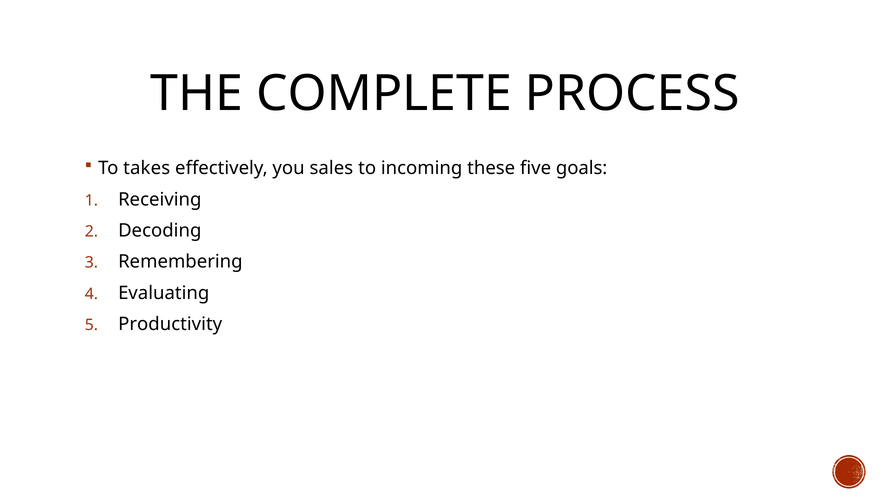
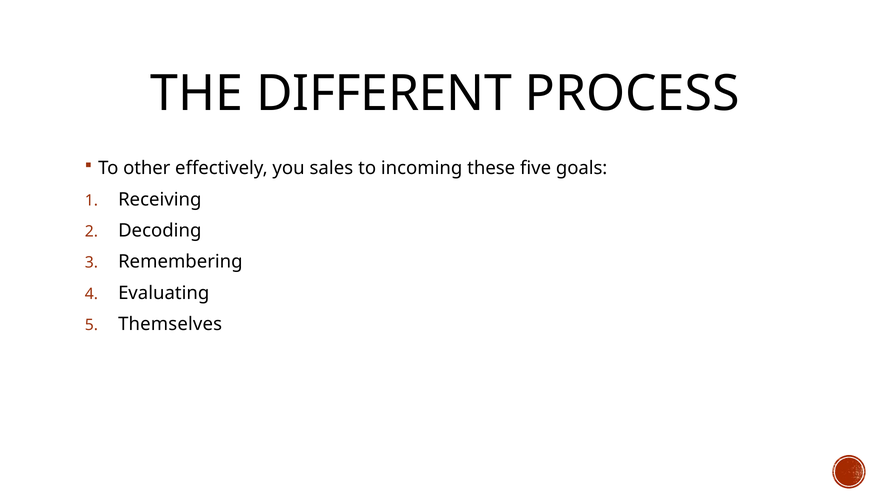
COMPLETE: COMPLETE -> DIFFERENT
takes: takes -> other
Productivity: Productivity -> Themselves
